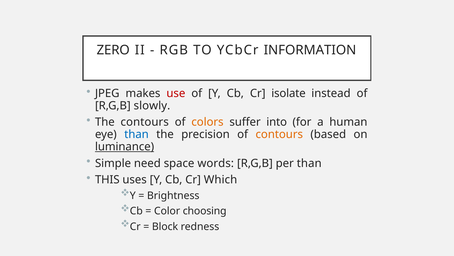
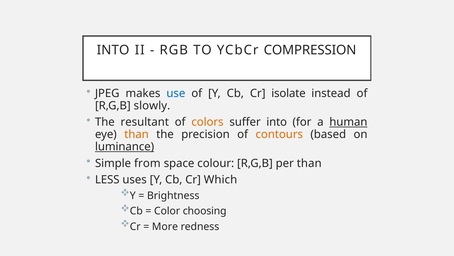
ZERO at (113, 50): ZERO -> INTO
INFORMATION: INFORMATION -> COMPRESSION
use colour: red -> blue
The contours: contours -> resultant
human underline: none -> present
than at (137, 134) colour: blue -> orange
need: need -> from
words: words -> colour
THIS: THIS -> LESS
Block: Block -> More
